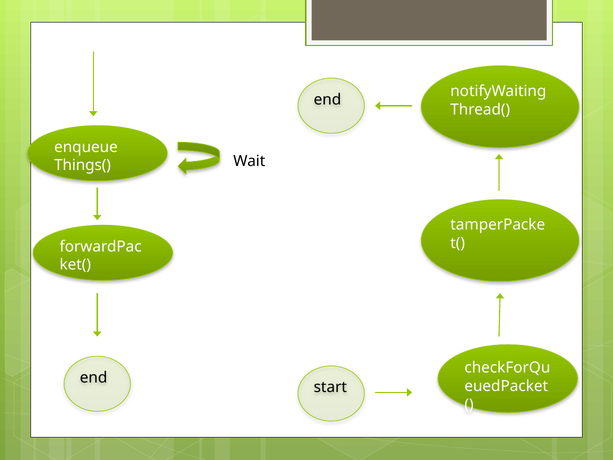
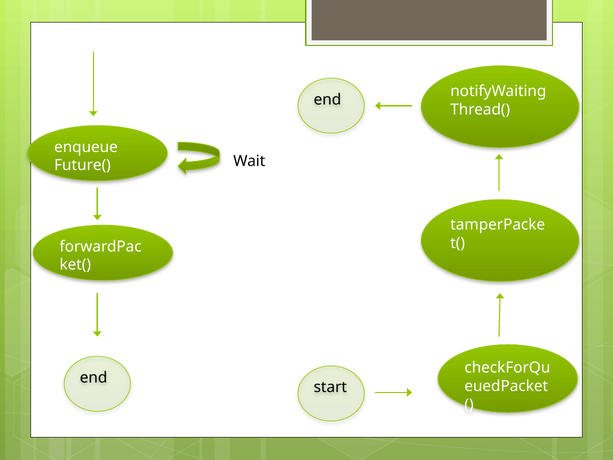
Things(: Things( -> Future(
